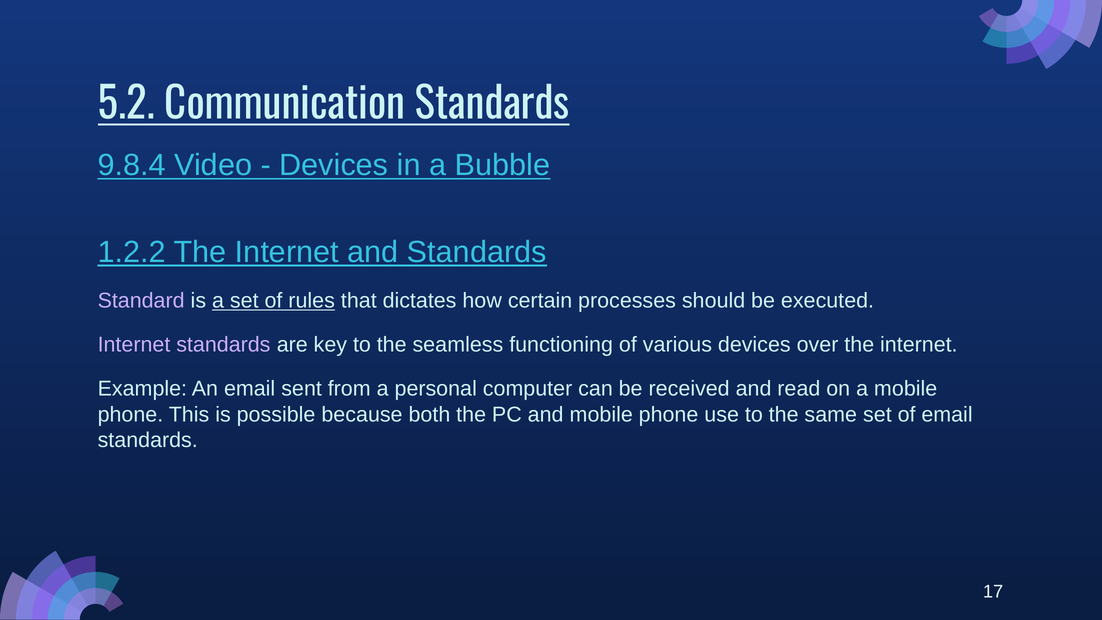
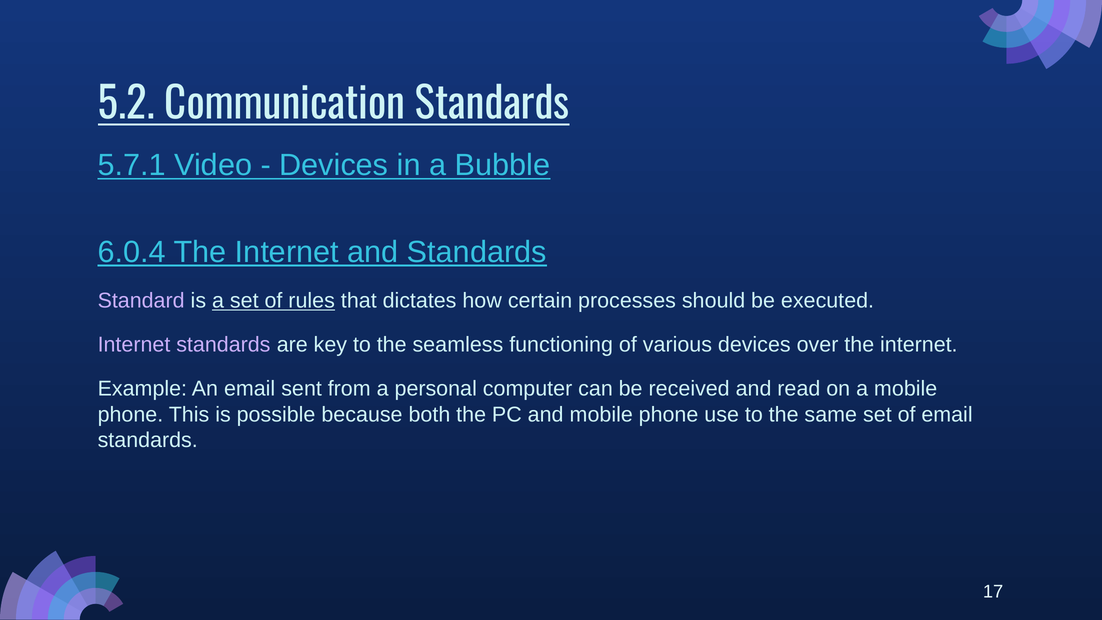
9.8.4: 9.8.4 -> 5.7.1
1.2.2: 1.2.2 -> 6.0.4
